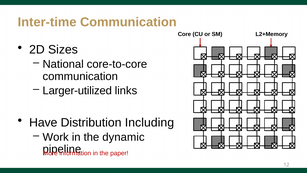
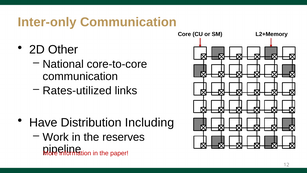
Inter-time: Inter-time -> Inter-only
Sizes: Sizes -> Other
Larger-utilized: Larger-utilized -> Rates-utilized
dynamic: dynamic -> reserves
